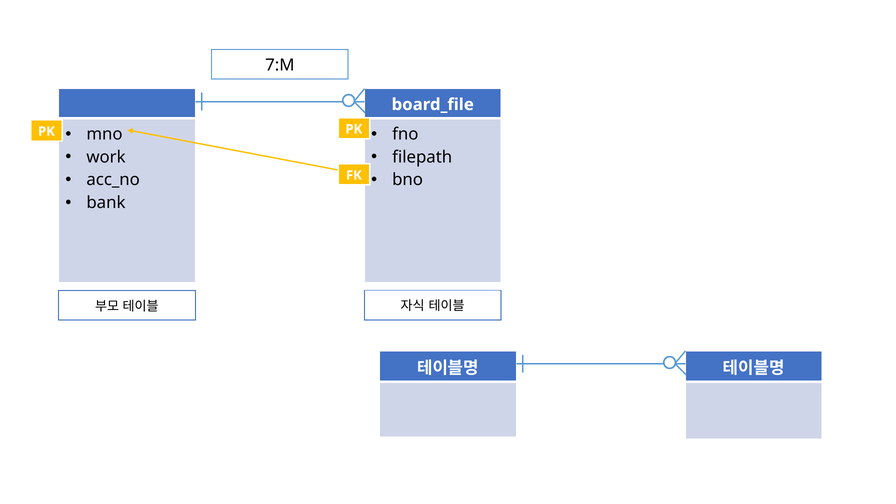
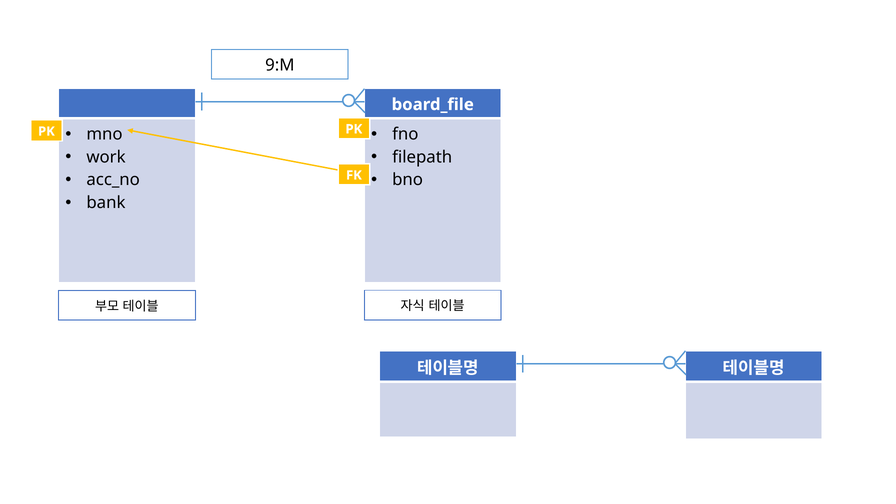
7:M: 7:M -> 9:M
